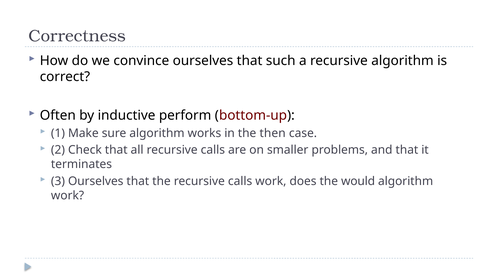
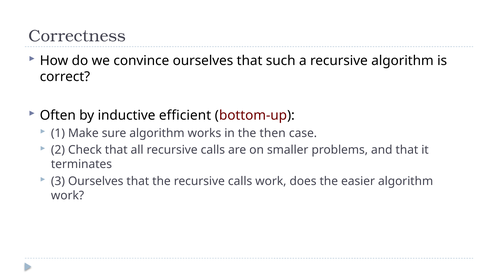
perform: perform -> efficient
would: would -> easier
